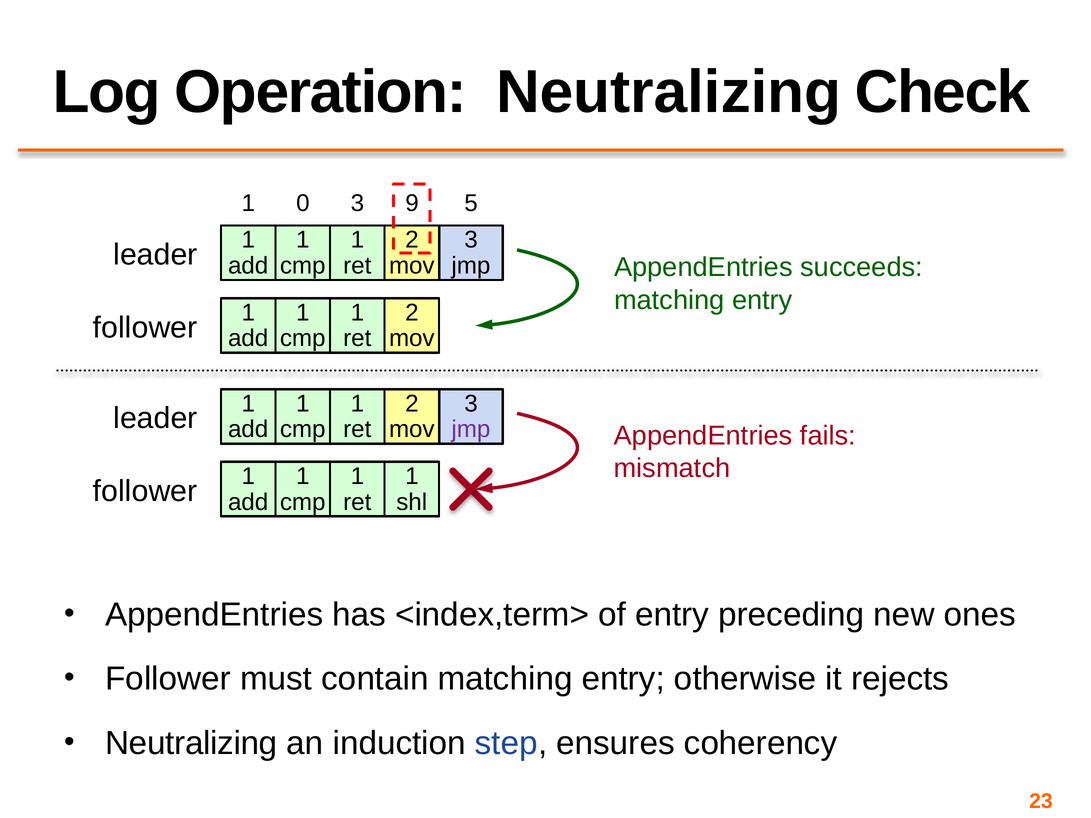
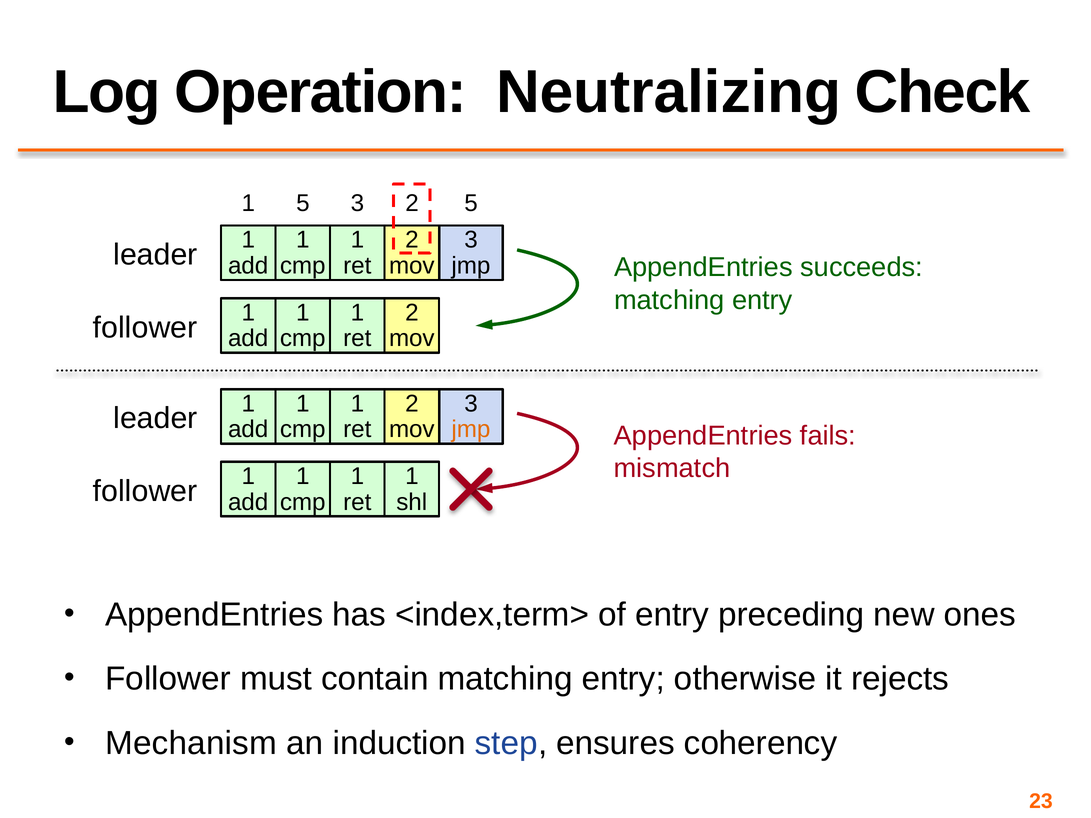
1 0: 0 -> 5
3 9: 9 -> 2
jmp at (471, 429) colour: purple -> orange
Neutralizing at (191, 743): Neutralizing -> Mechanism
